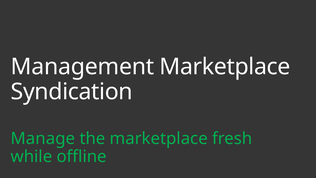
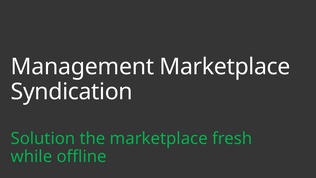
Manage: Manage -> Solution
